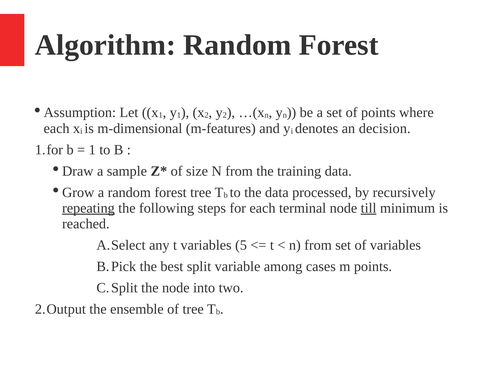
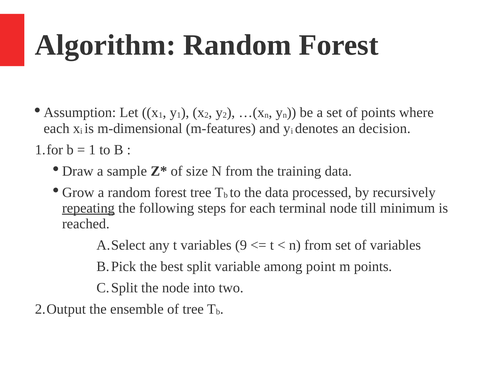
till underline: present -> none
5: 5 -> 9
cases: cases -> point
